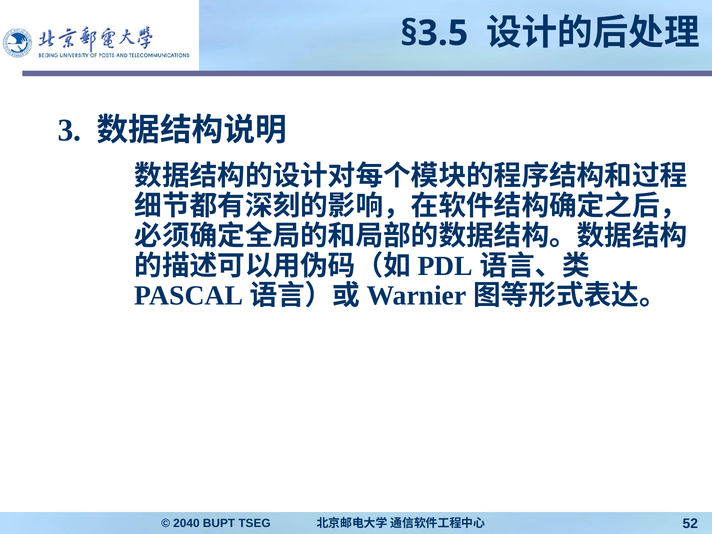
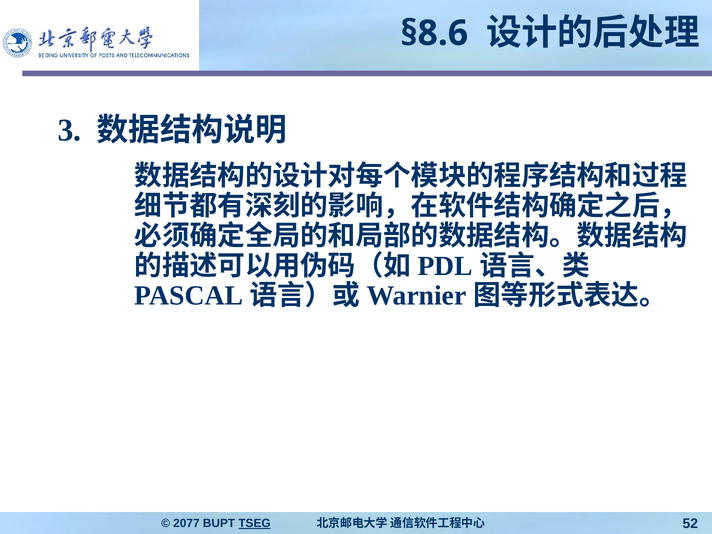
§3.5: §3.5 -> §8.6
2040: 2040 -> 2077
TSEG underline: none -> present
